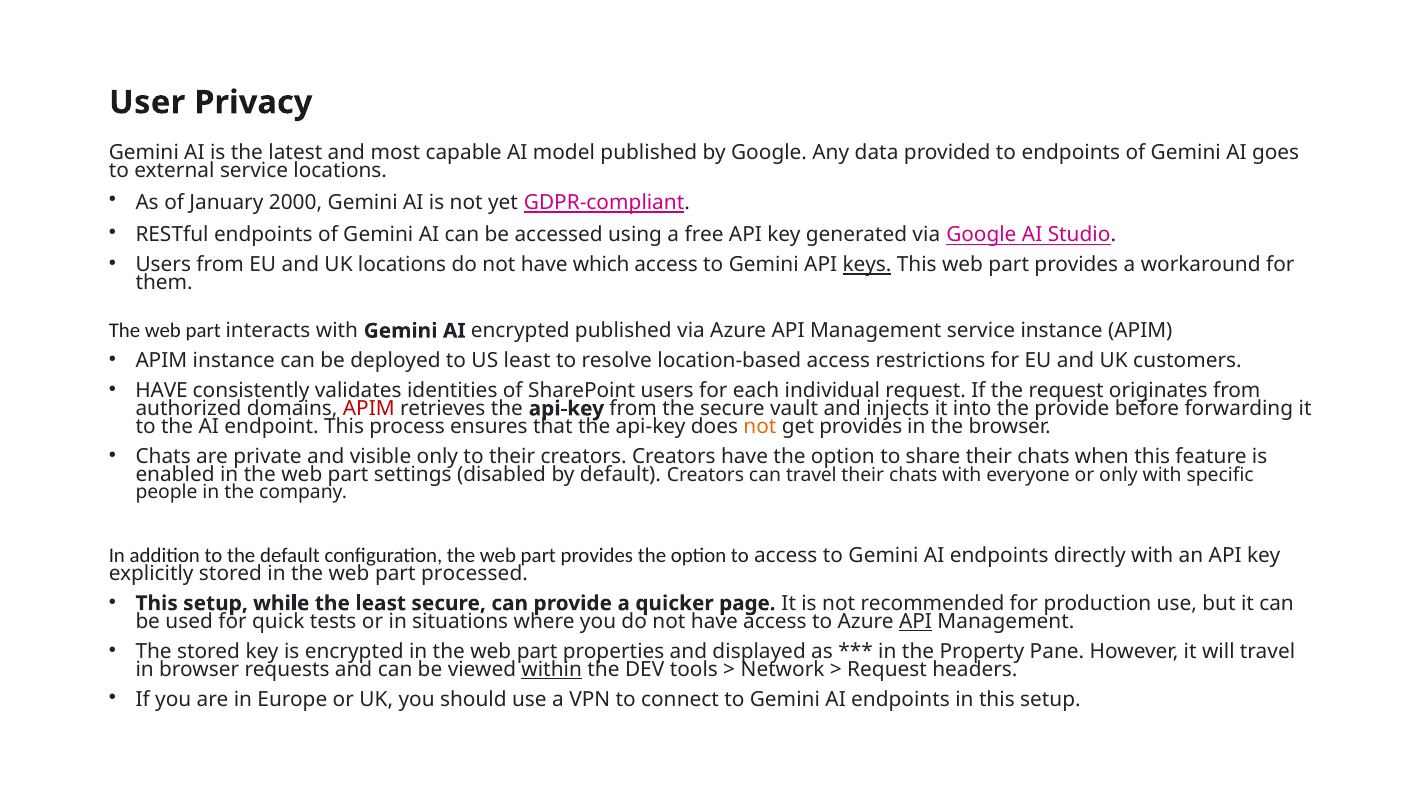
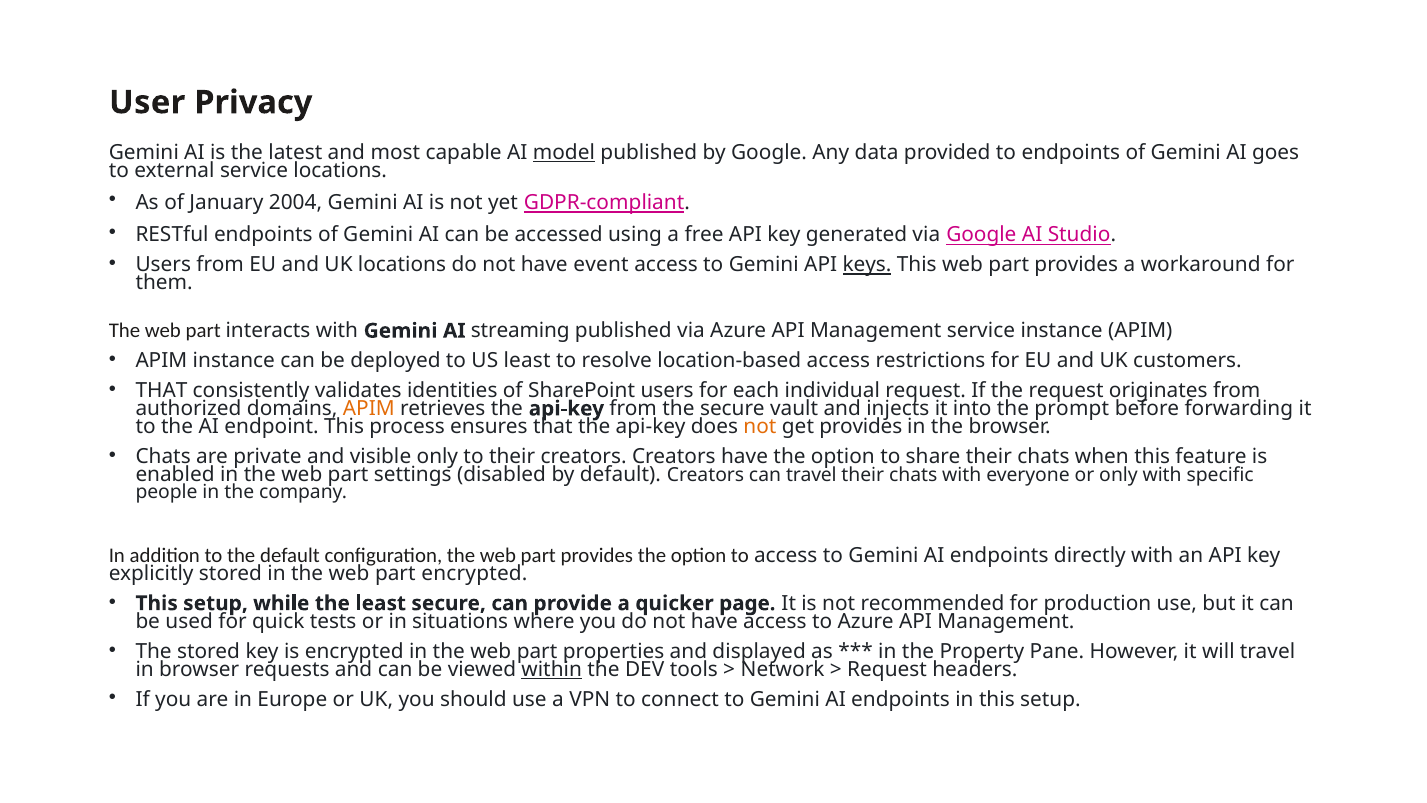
model underline: none -> present
2000: 2000 -> 2004
which: which -> event
AI encrypted: encrypted -> streaming
HAVE at (162, 390): HAVE -> THAT
APIM at (369, 408) colour: red -> orange
the provide: provide -> prompt
part processed: processed -> encrypted
API at (916, 621) underline: present -> none
